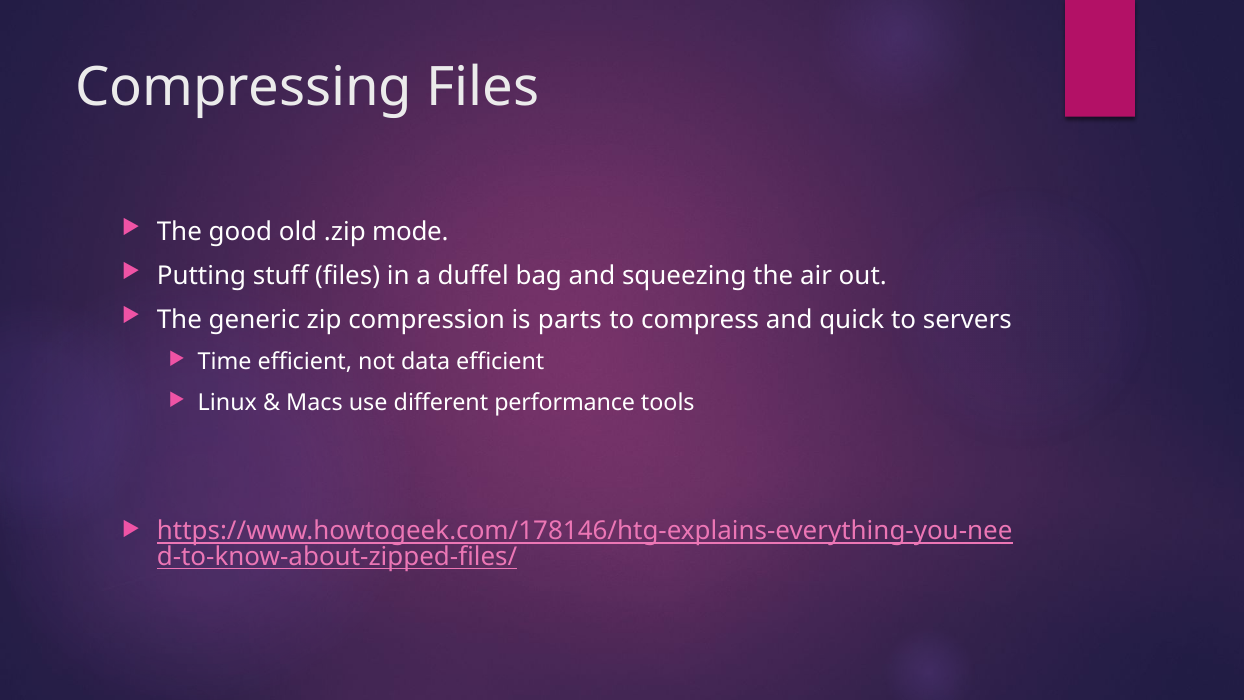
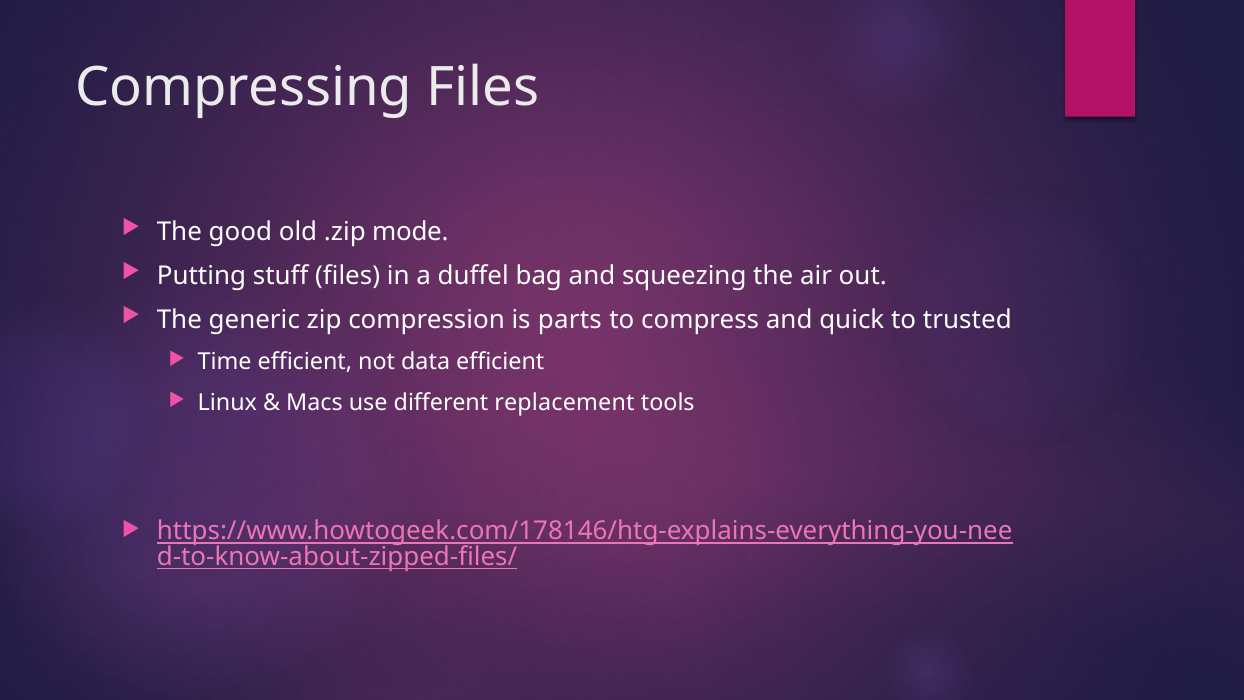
servers: servers -> trusted
performance: performance -> replacement
